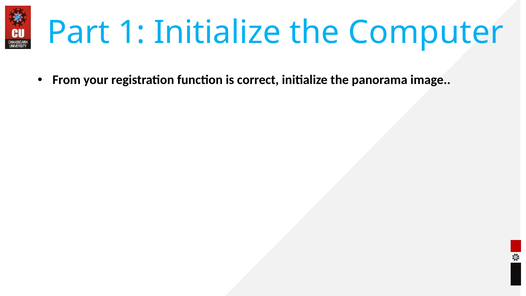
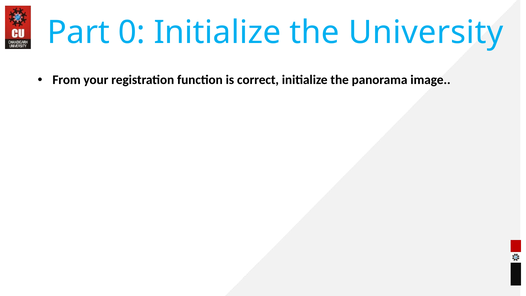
1: 1 -> 0
Computer: Computer -> University
